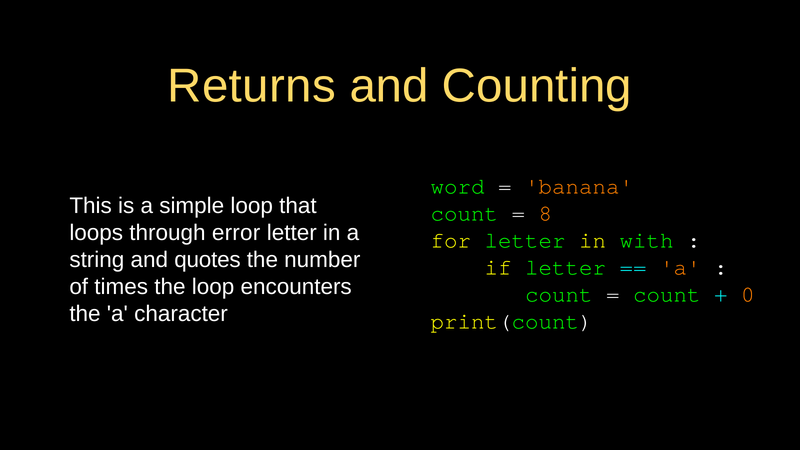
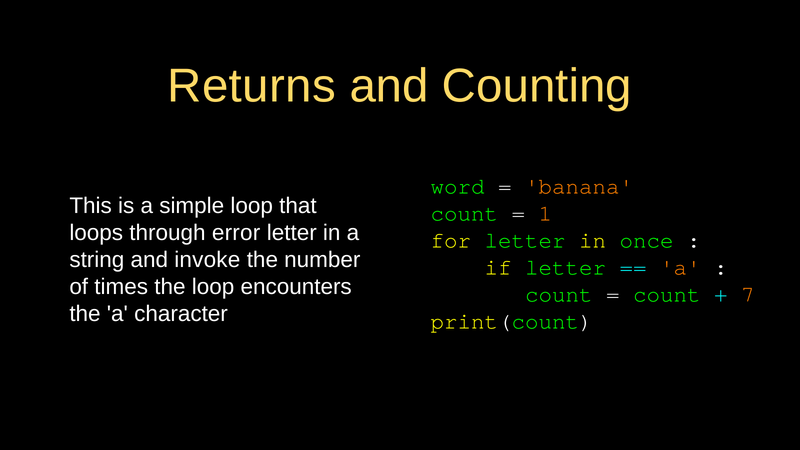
8: 8 -> 1
with: with -> once
quotes: quotes -> invoke
0: 0 -> 7
